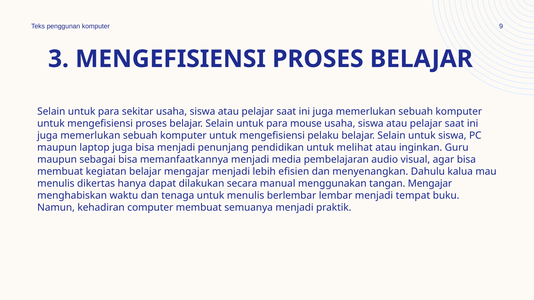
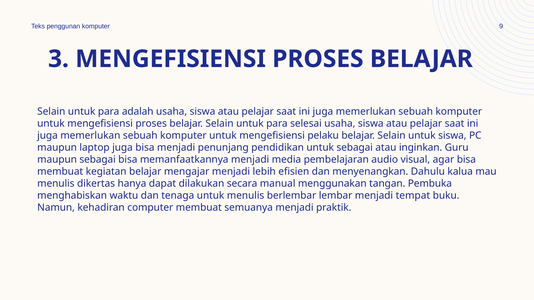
sekitar: sekitar -> adalah
mouse: mouse -> selesai
untuk melihat: melihat -> sebagai
tangan Mengajar: Mengajar -> Pembuka
